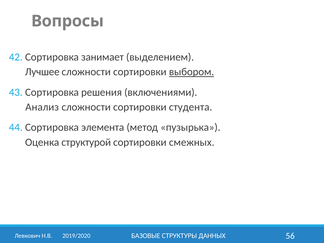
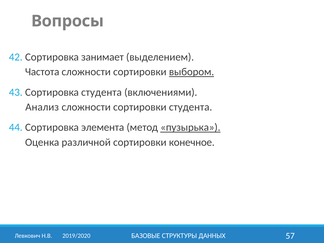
Лучшее: Лучшее -> Частота
решения at (102, 92): решения -> студента
пузырька underline: none -> present
структурой: структурой -> различной
смежных: смежных -> конечное
56: 56 -> 57
